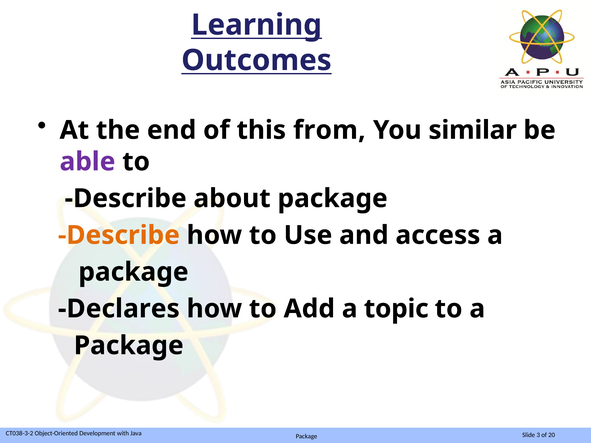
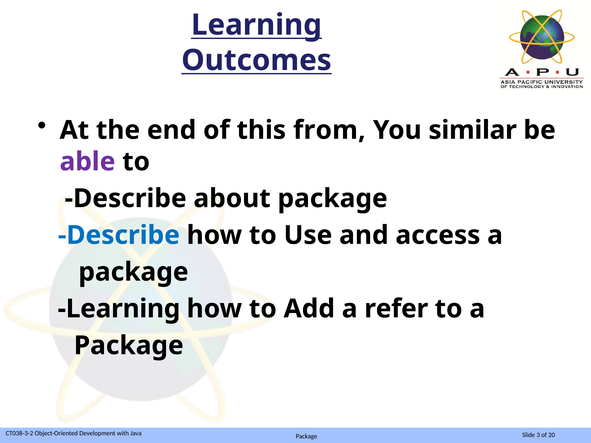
Describe at (119, 235) colour: orange -> blue
Declares at (119, 309): Declares -> Learning
topic: topic -> refer
